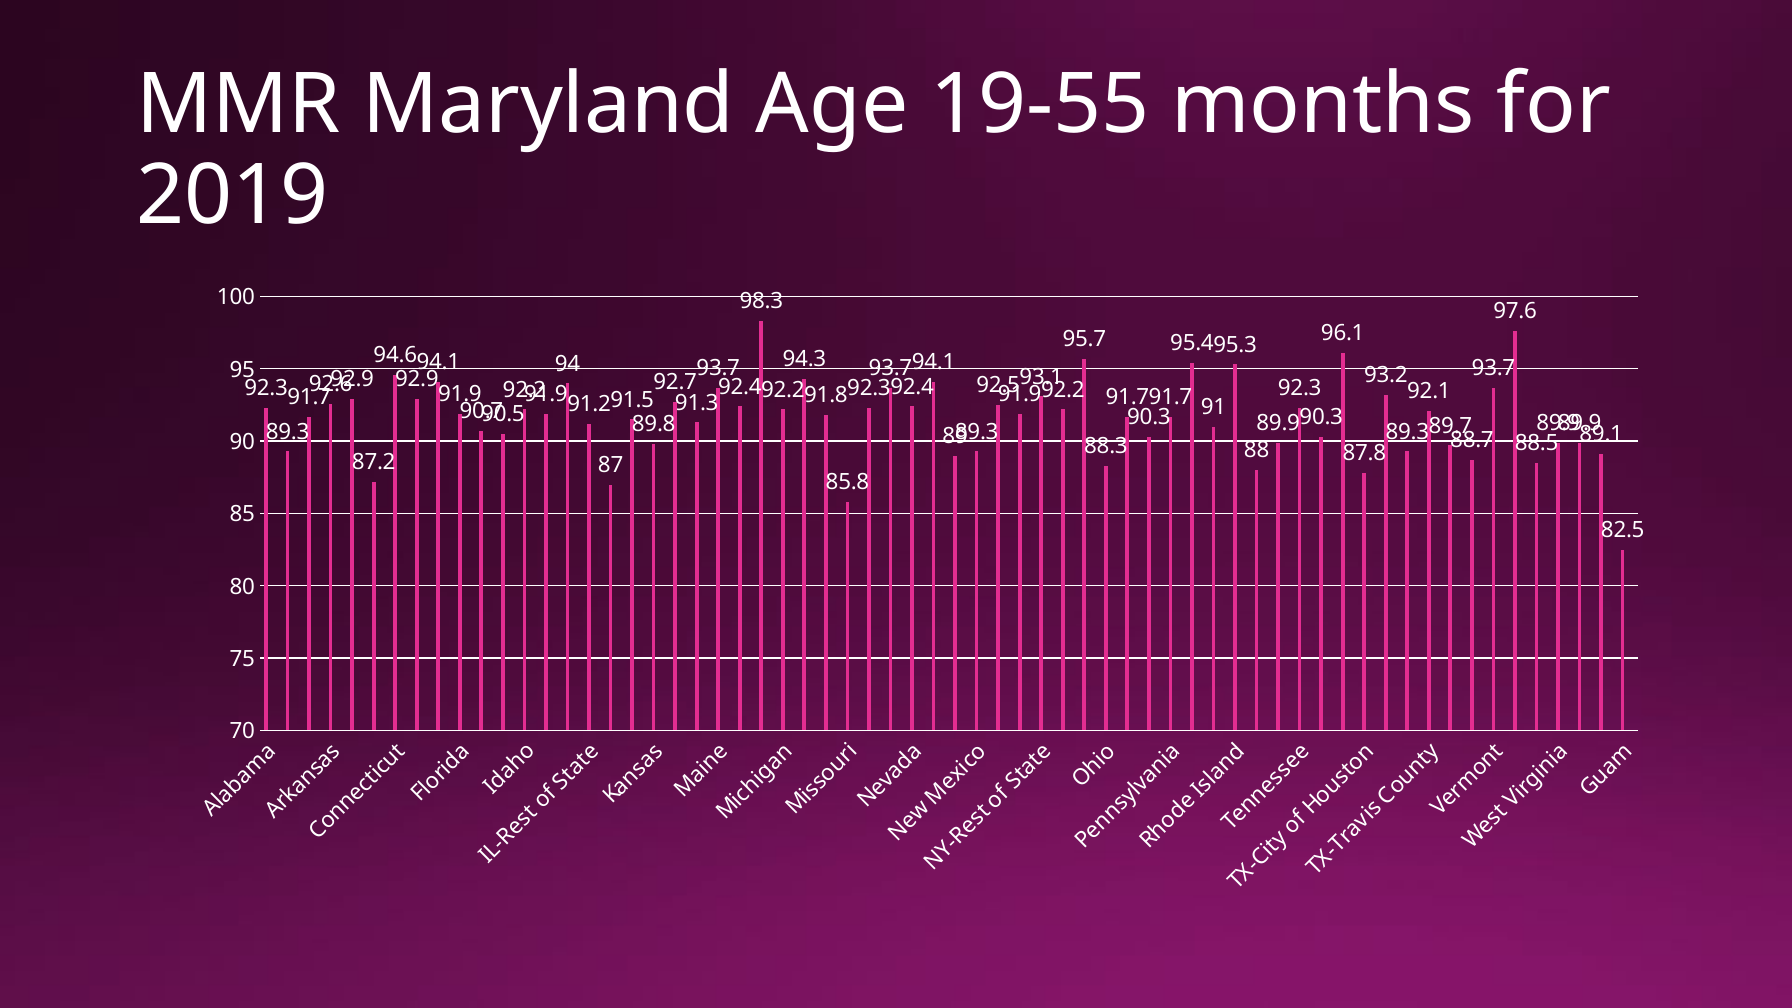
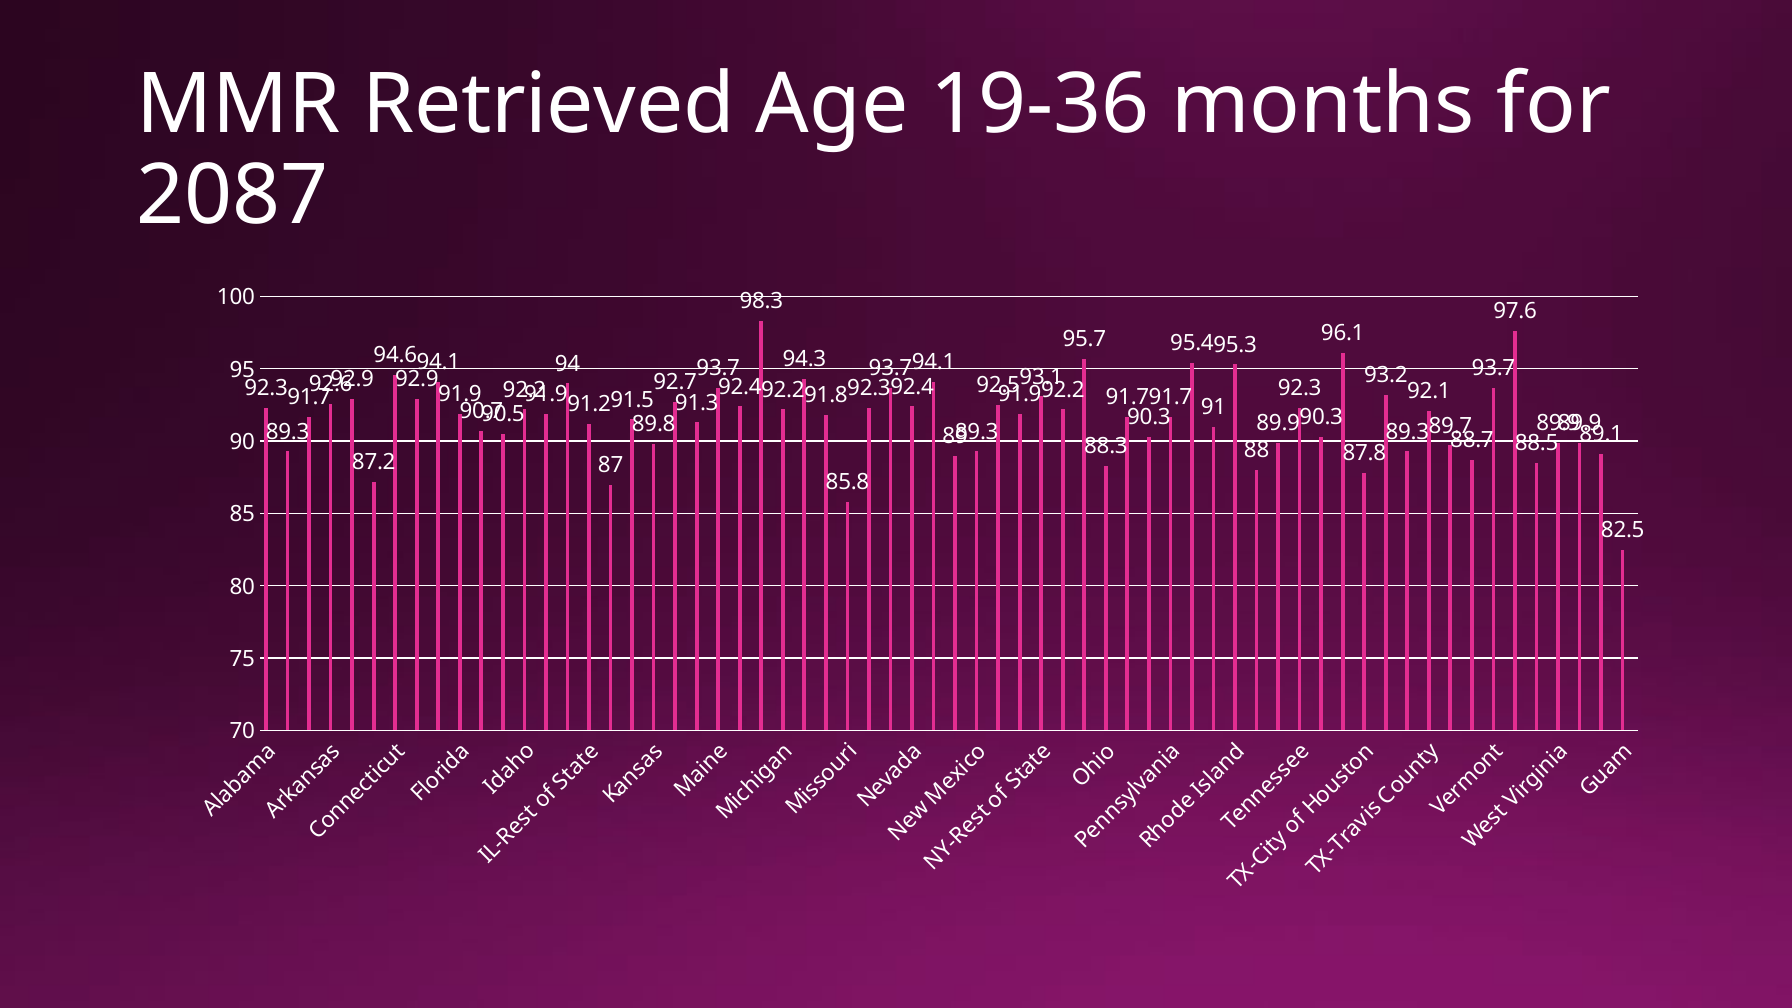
Maryland: Maryland -> Retrieved
19-55: 19-55 -> 19-36
2019: 2019 -> 2087
